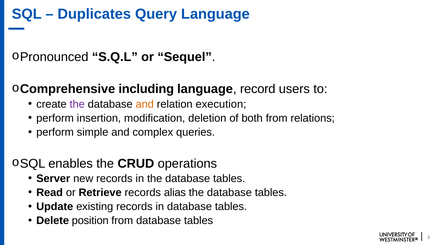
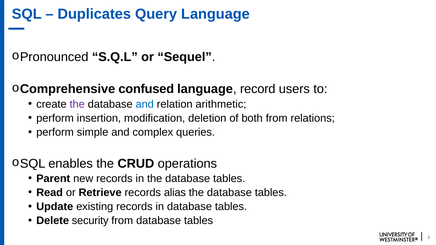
including: including -> confused
and at (145, 104) colour: orange -> blue
execution: execution -> arithmetic
Server: Server -> Parent
position: position -> security
